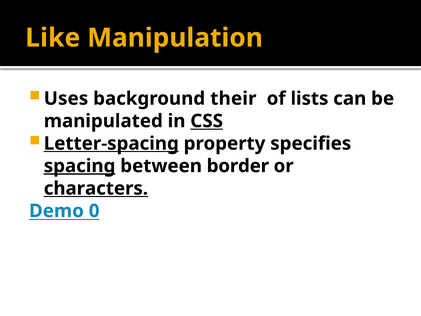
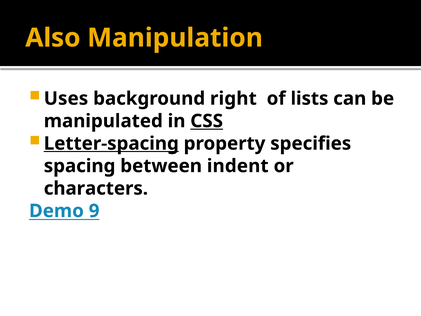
Like: Like -> Also
their: their -> right
spacing underline: present -> none
border: border -> indent
characters underline: present -> none
0: 0 -> 9
